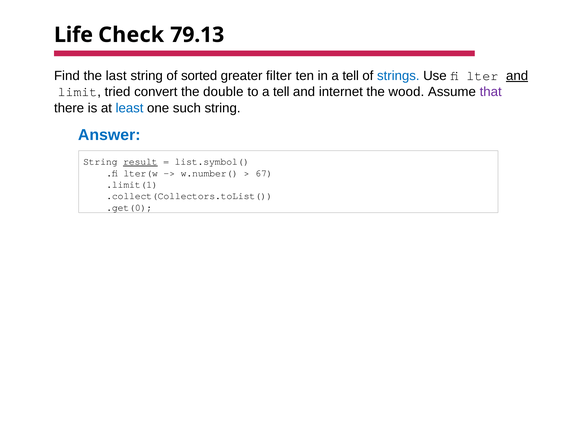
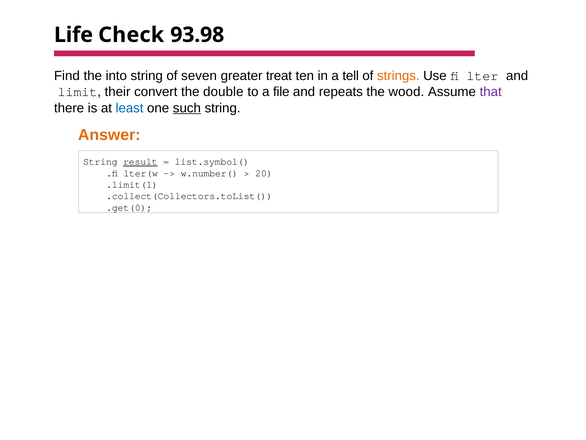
79.13: 79.13 -> 93.98
last: last -> into
sorted: sorted -> seven
filter: filter -> treat
strings colour: blue -> orange
and at (517, 76) underline: present -> none
tried: tried -> their
to a tell: tell -> file
internet: internet -> repeats
such underline: none -> present
Answer colour: blue -> orange
67: 67 -> 20
